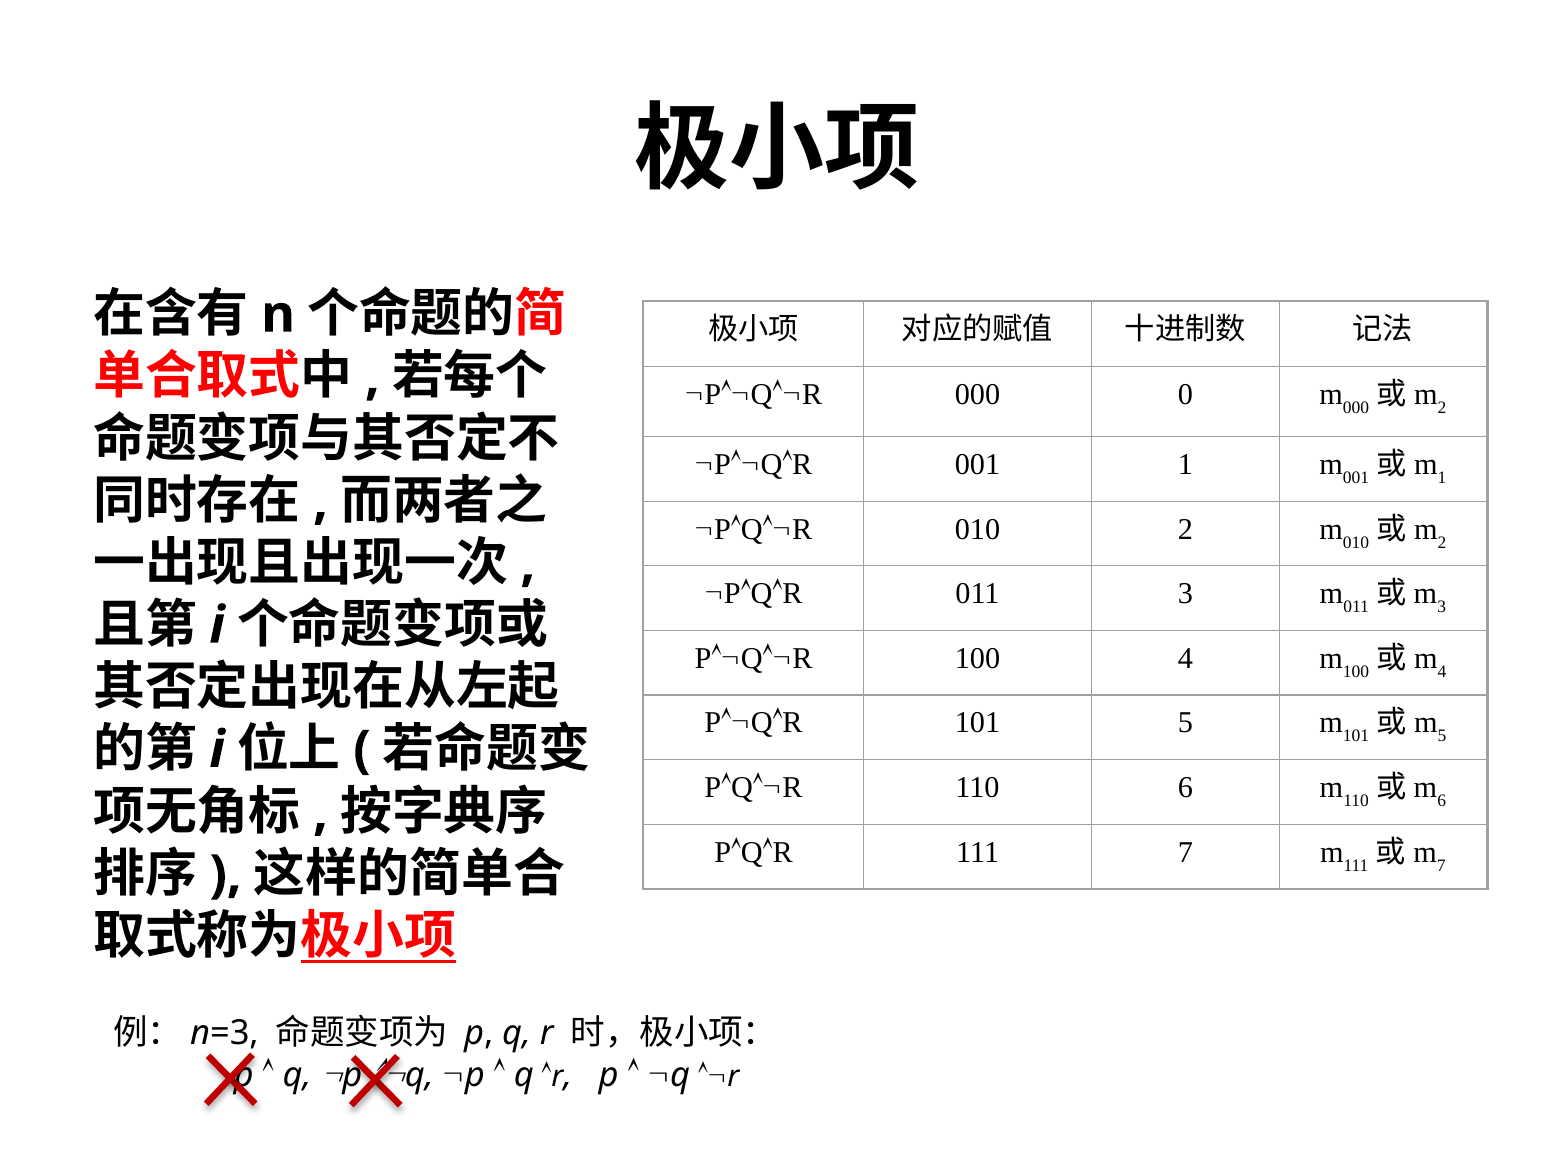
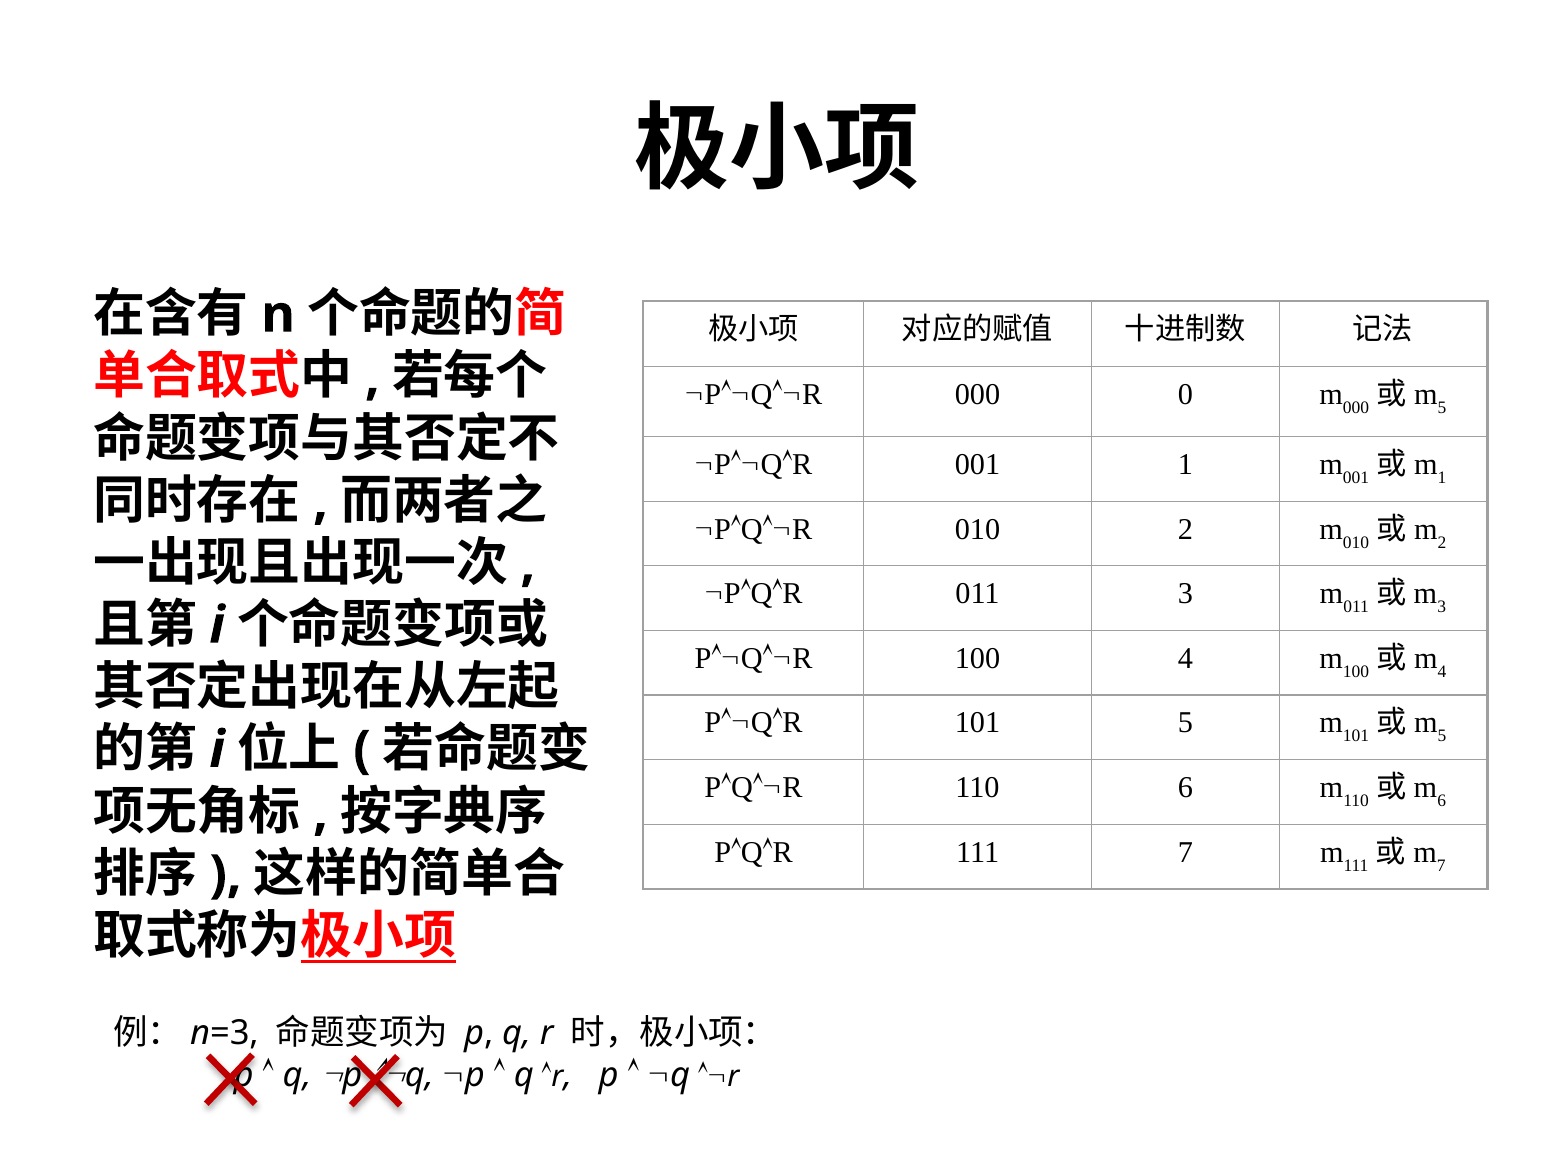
2 at (1442, 408): 2 -> 5
